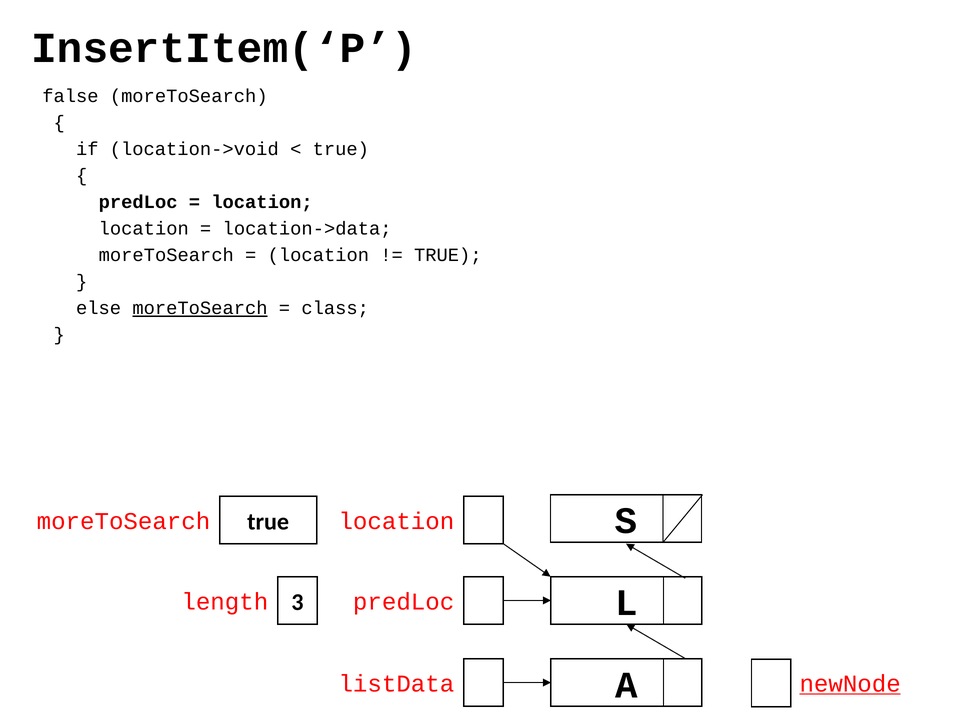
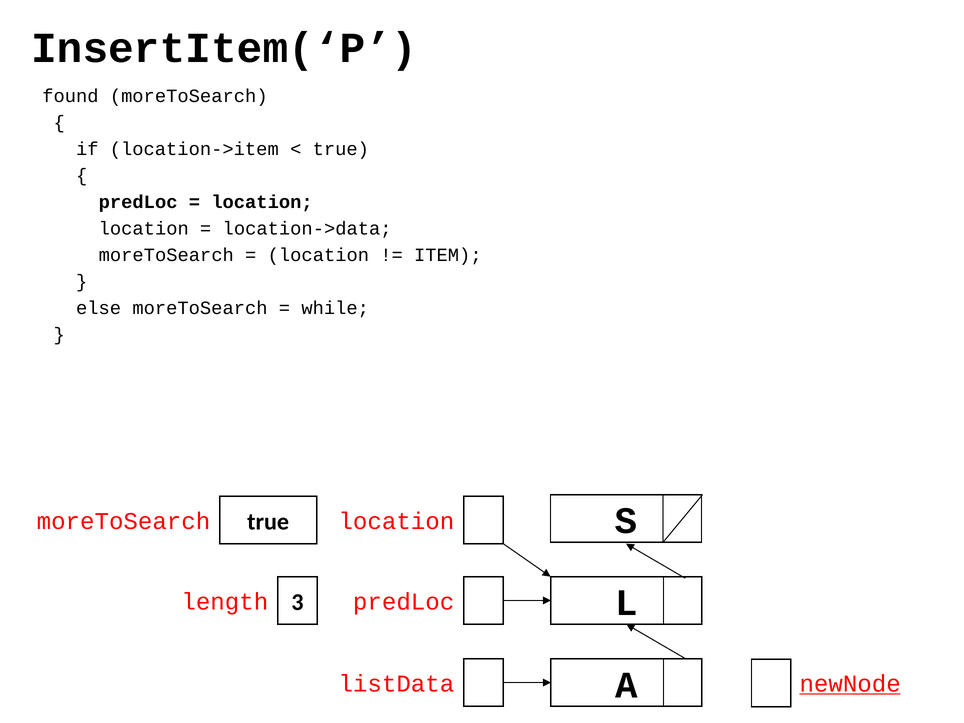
false: false -> found
location->void: location->void -> location->item
TRUE at (448, 255): TRUE -> ITEM
moreToSearch at (200, 308) underline: present -> none
class: class -> while
